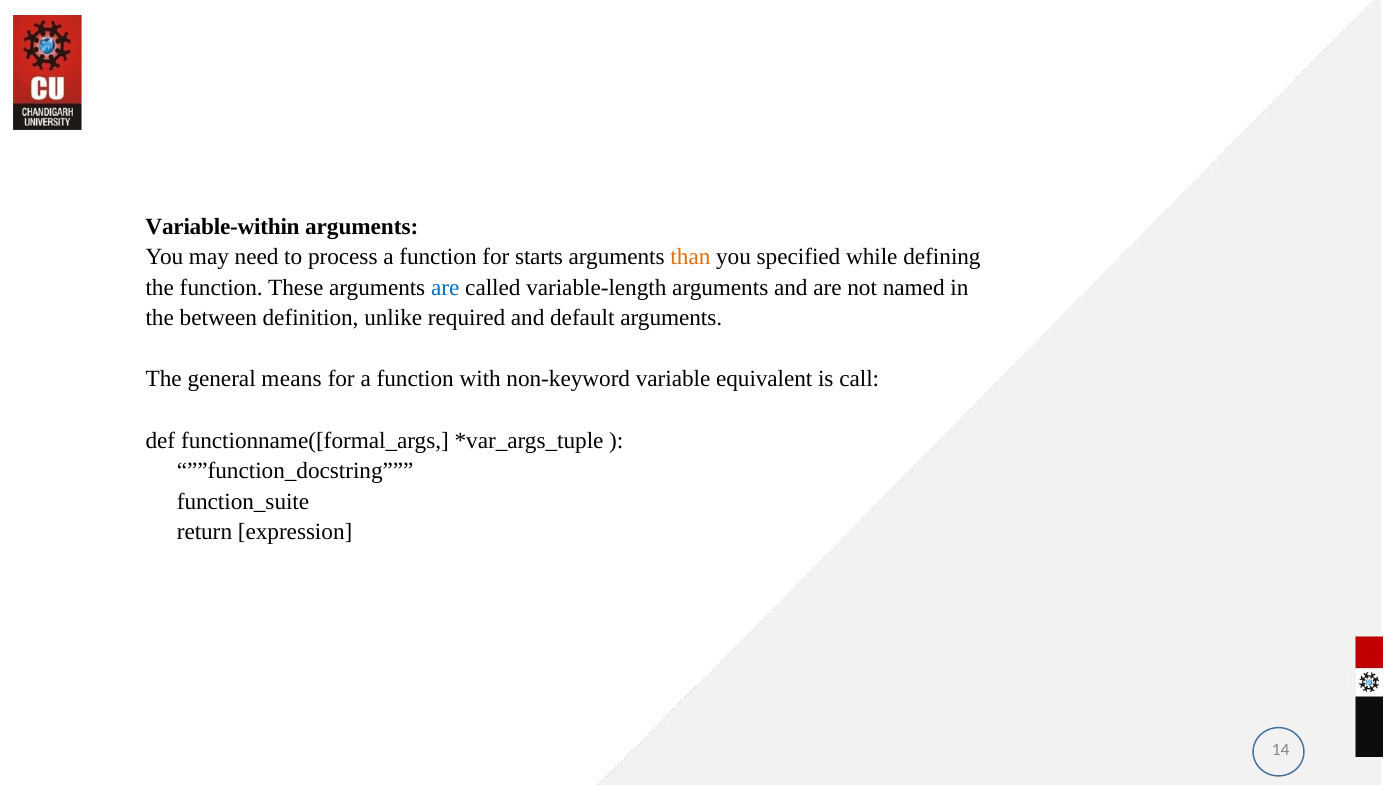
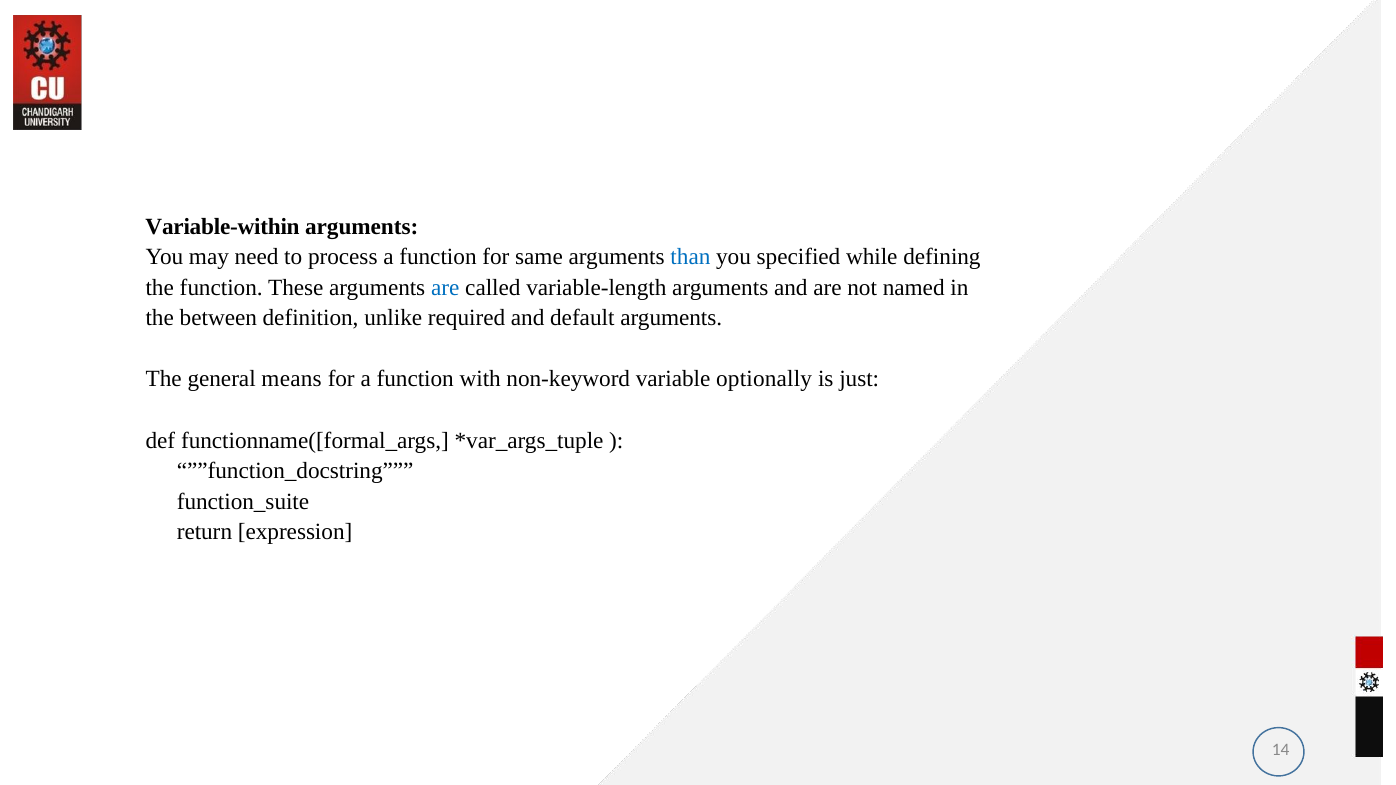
starts: starts -> same
than colour: orange -> blue
equivalent: equivalent -> optionally
call: call -> just
